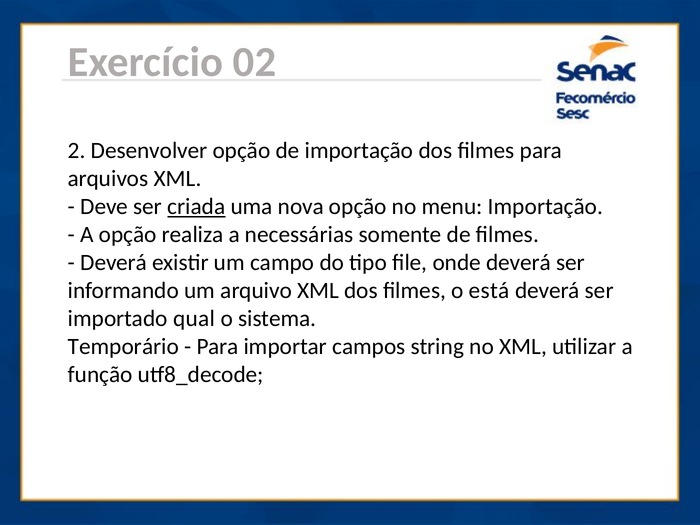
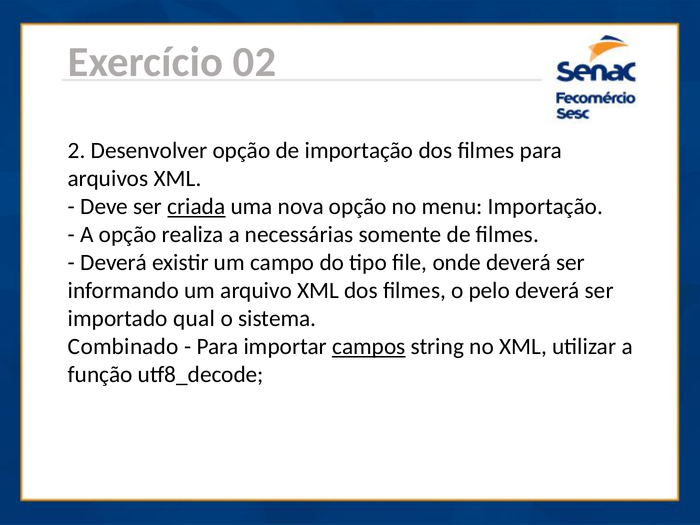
está: está -> pelo
Temporário: Temporário -> Combinado
campos underline: none -> present
